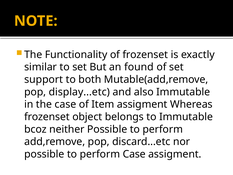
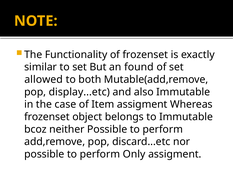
support: support -> allowed
perform Case: Case -> Only
